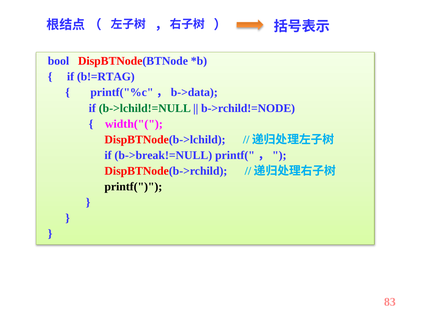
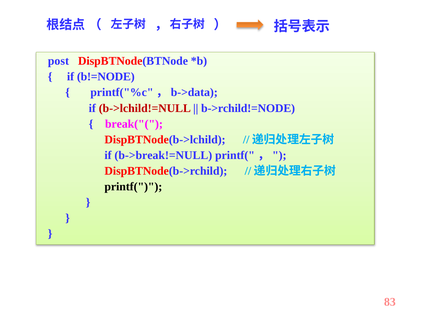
bool: bool -> post
b!=RTAG: b!=RTAG -> b!=NODE
b->lchild!=NULL colour: green -> red
width("(: width("( -> break("(
